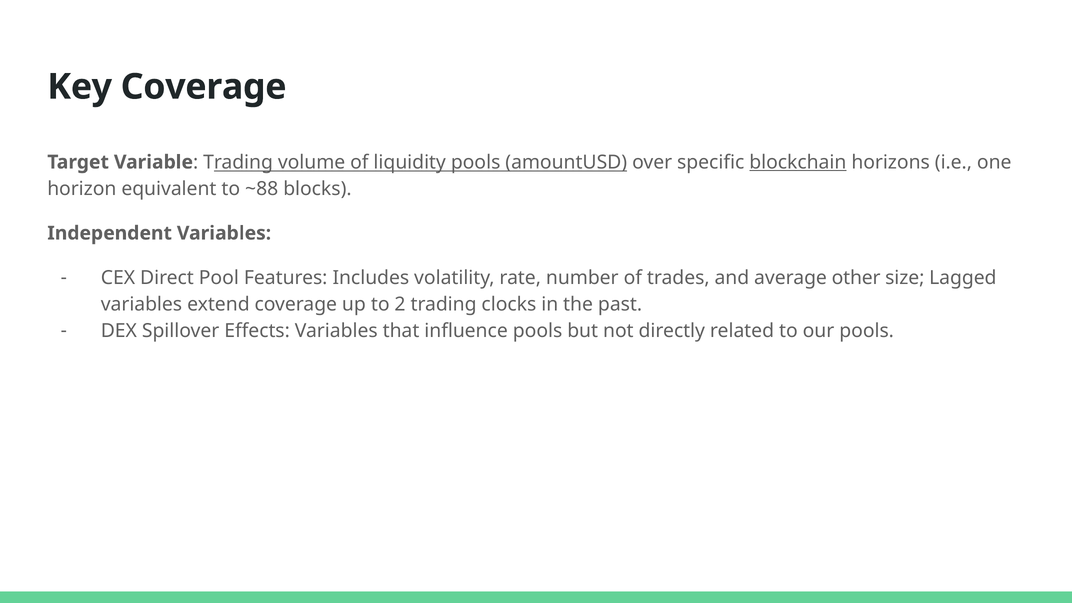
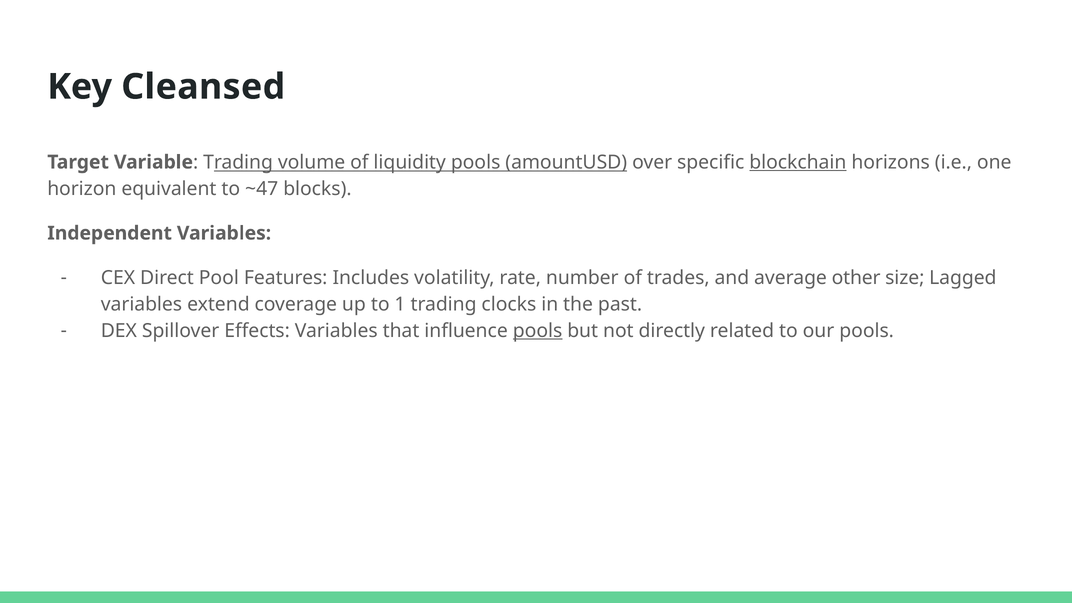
Key Coverage: Coverage -> Cleansed
~88: ~88 -> ~47
2: 2 -> 1
pools at (538, 331) underline: none -> present
